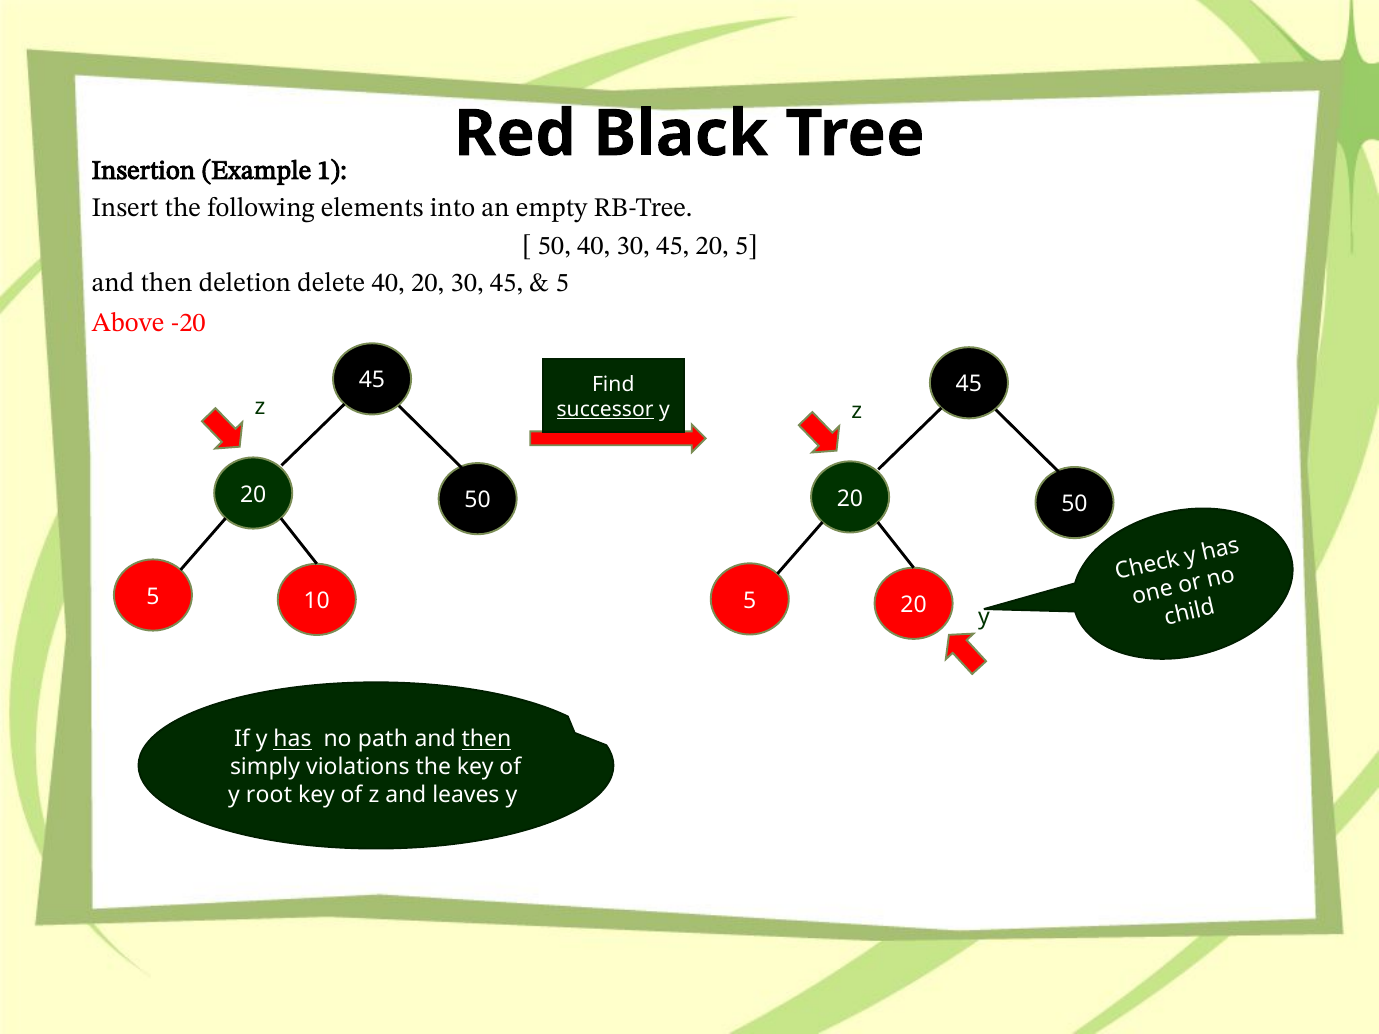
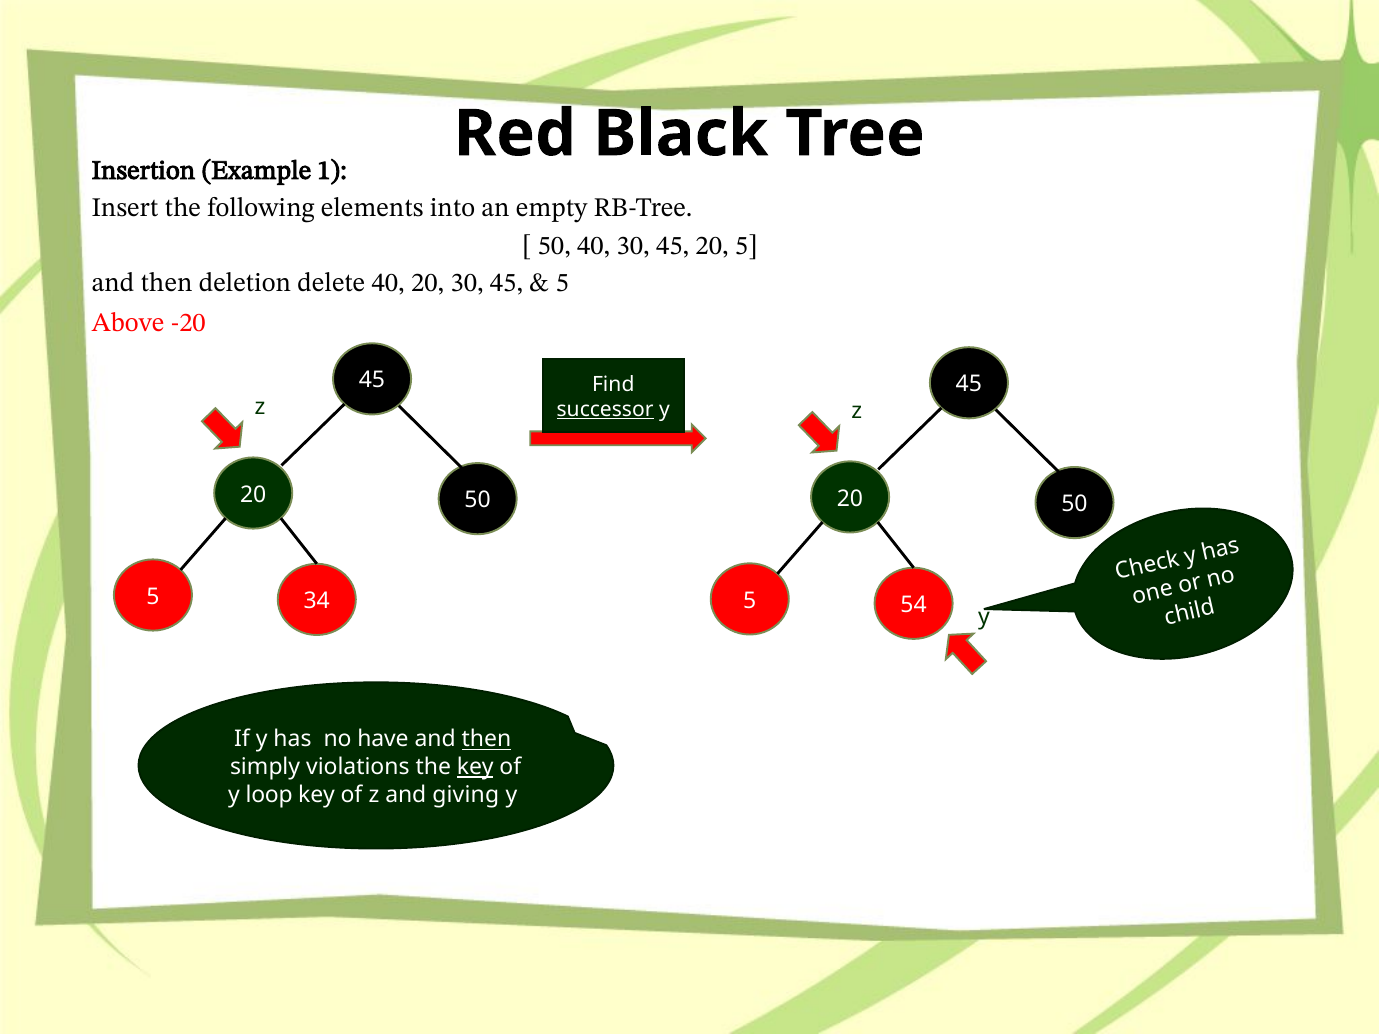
10: 10 -> 34
5 20: 20 -> 54
has at (293, 740) underline: present -> none
path: path -> have
key at (475, 767) underline: none -> present
root: root -> loop
leaves: leaves -> giving
